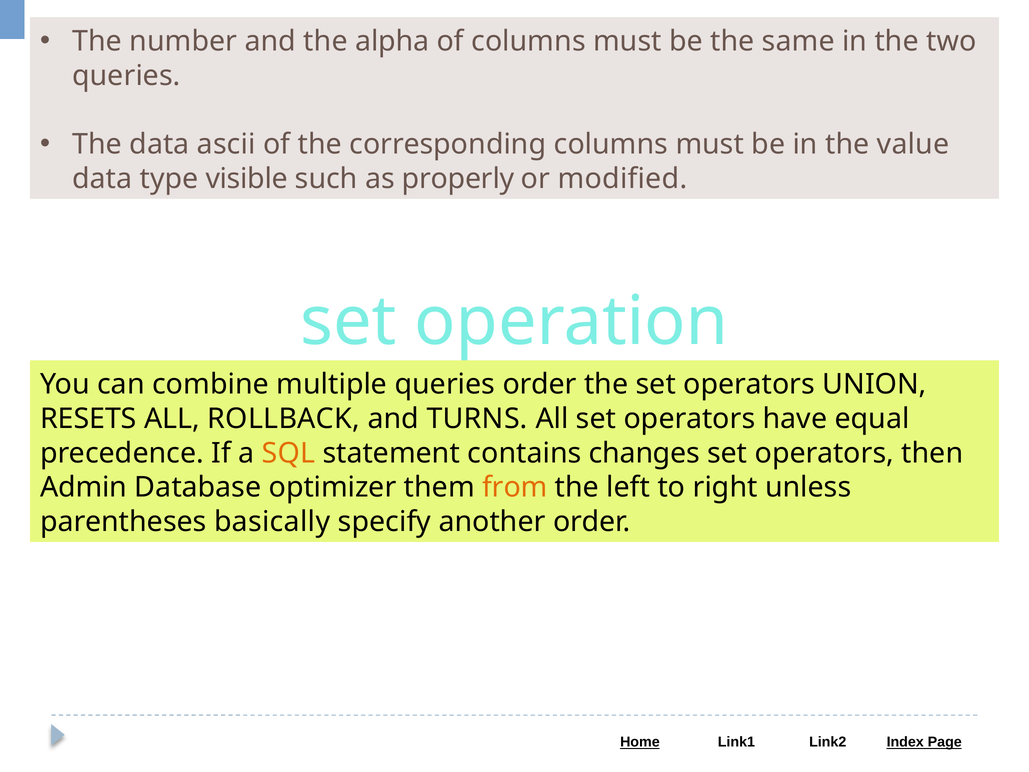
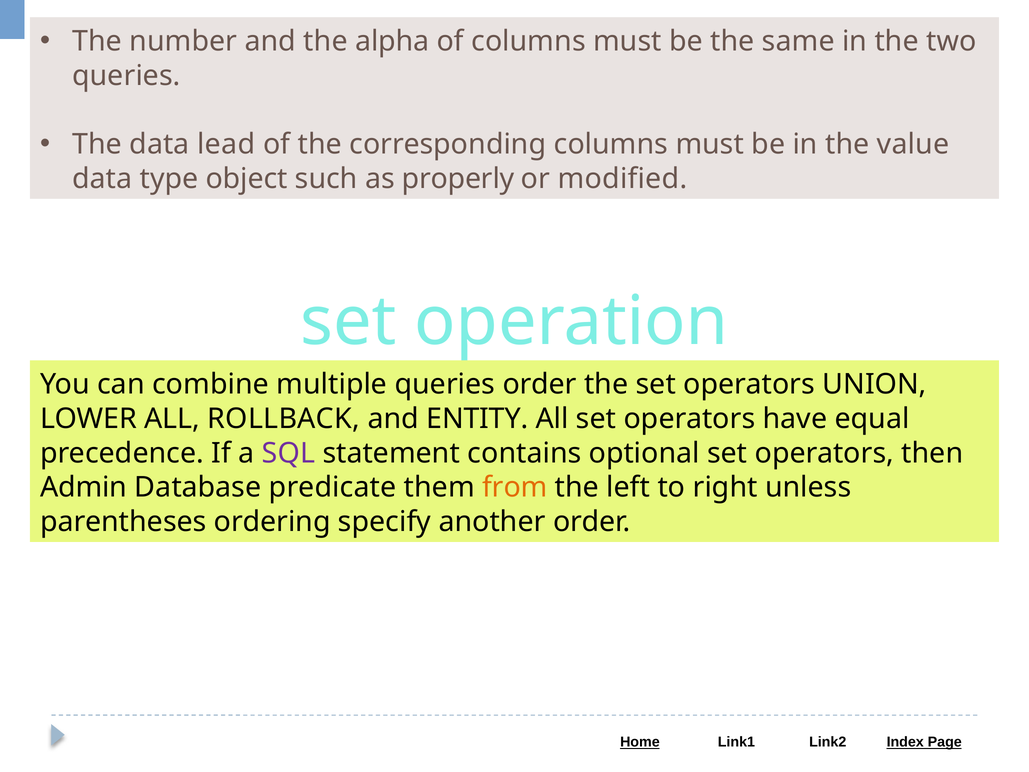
ascii: ascii -> lead
visible: visible -> object
RESETS: RESETS -> LOWER
TURNS: TURNS -> ENTITY
SQL colour: orange -> purple
changes: changes -> optional
optimizer: optimizer -> predicate
basically: basically -> ordering
